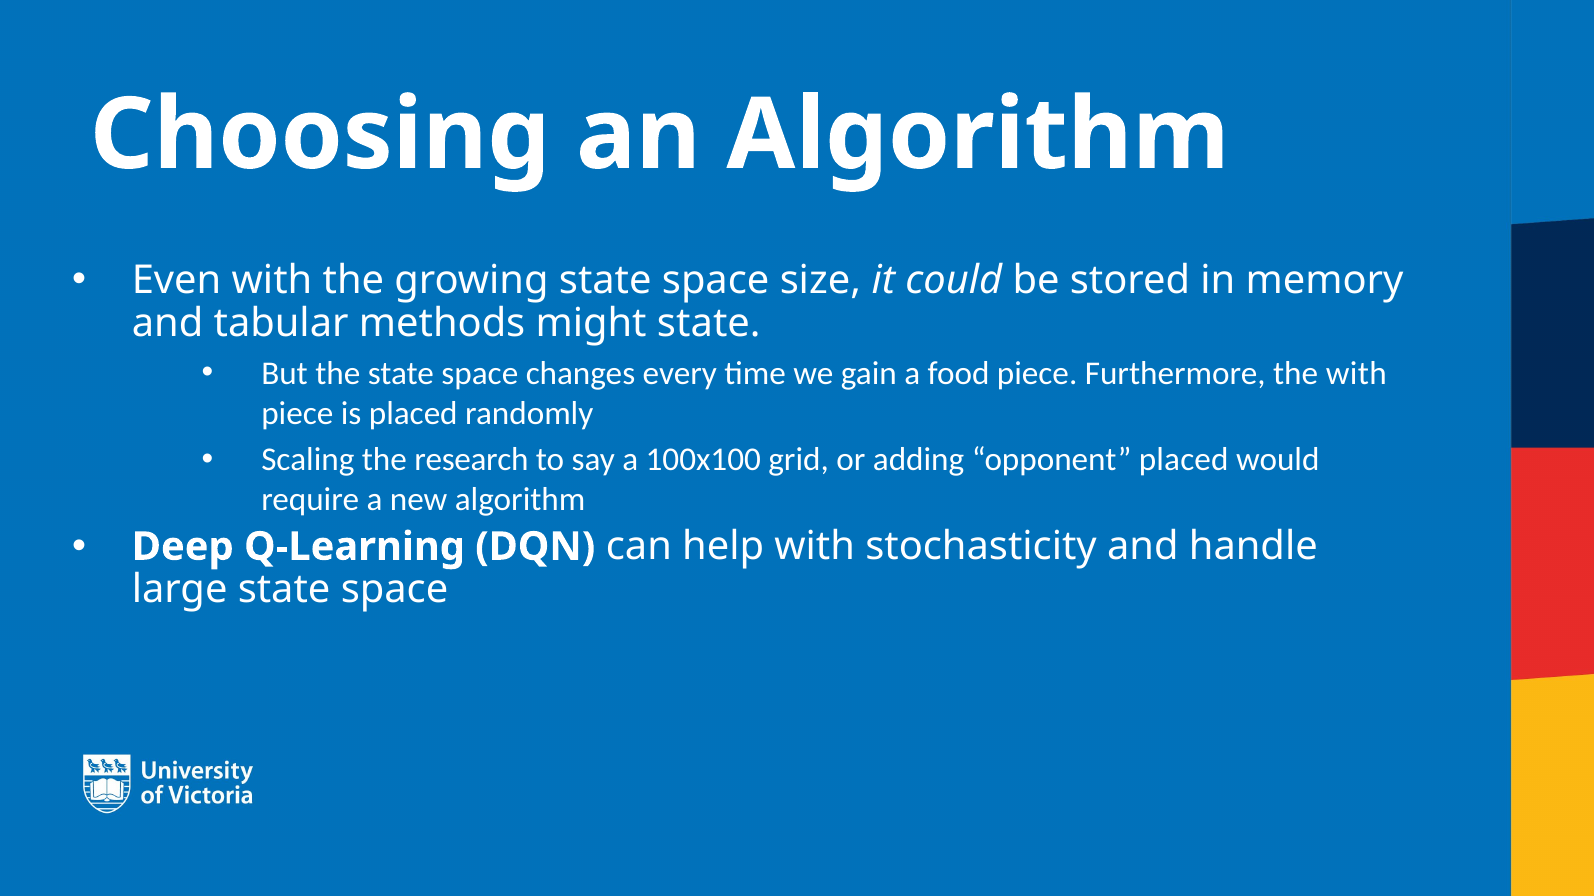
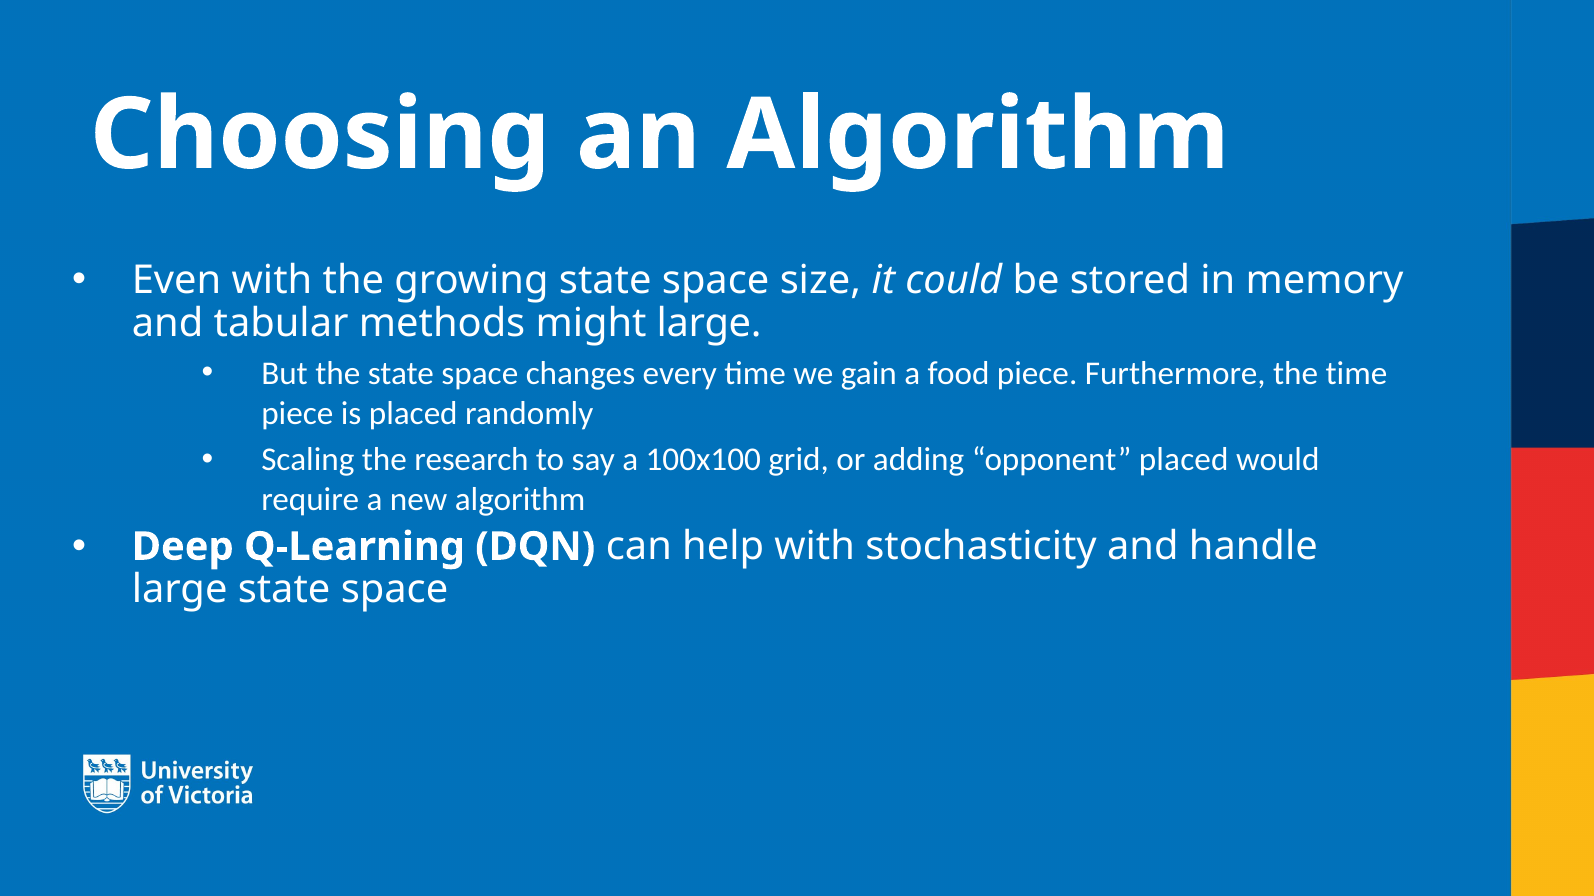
might state: state -> large
the with: with -> time
